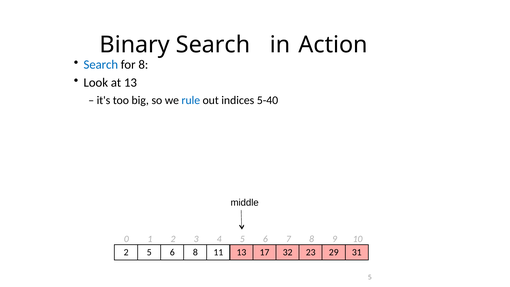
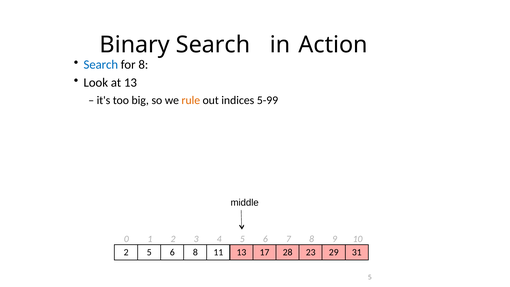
rule colour: blue -> orange
5-40: 5-40 -> 5-99
32: 32 -> 28
